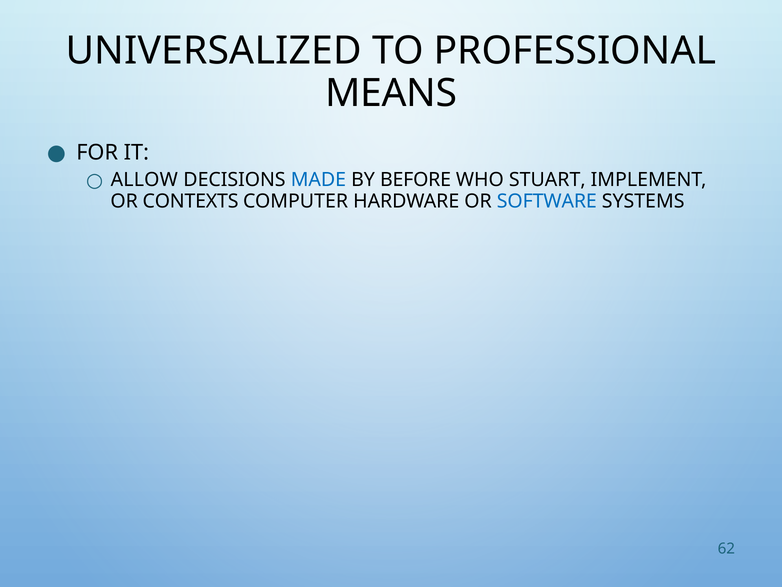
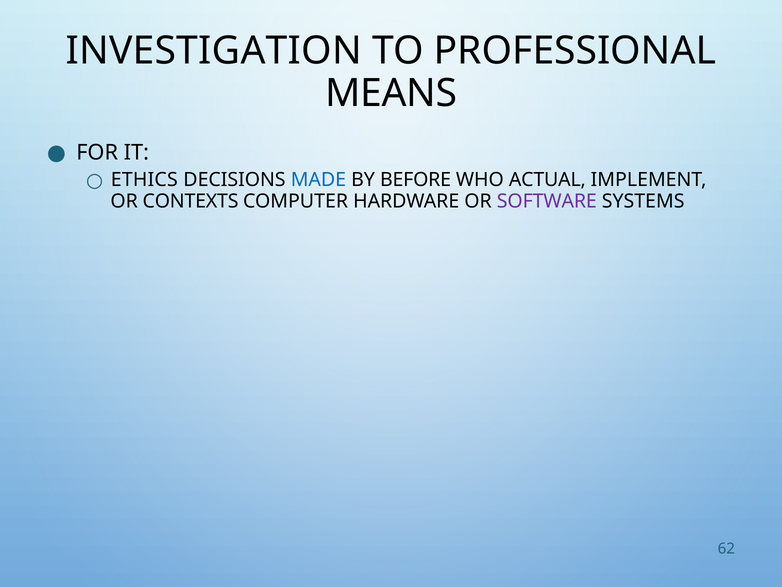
UNIVERSALIZED: UNIVERSALIZED -> INVESTIGATION
ALLOW: ALLOW -> ETHICS
STUART: STUART -> ACTUAL
SOFTWARE colour: blue -> purple
